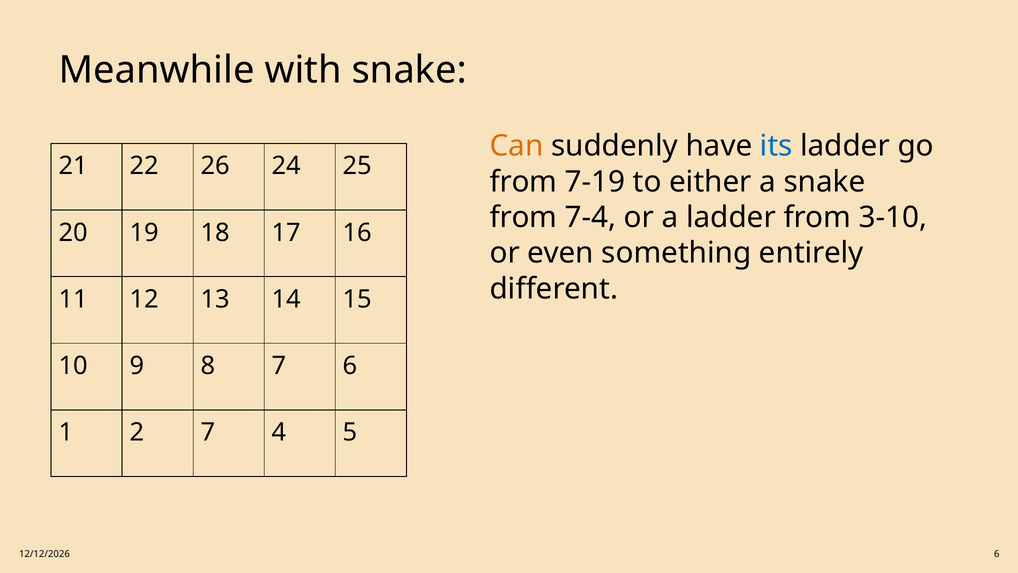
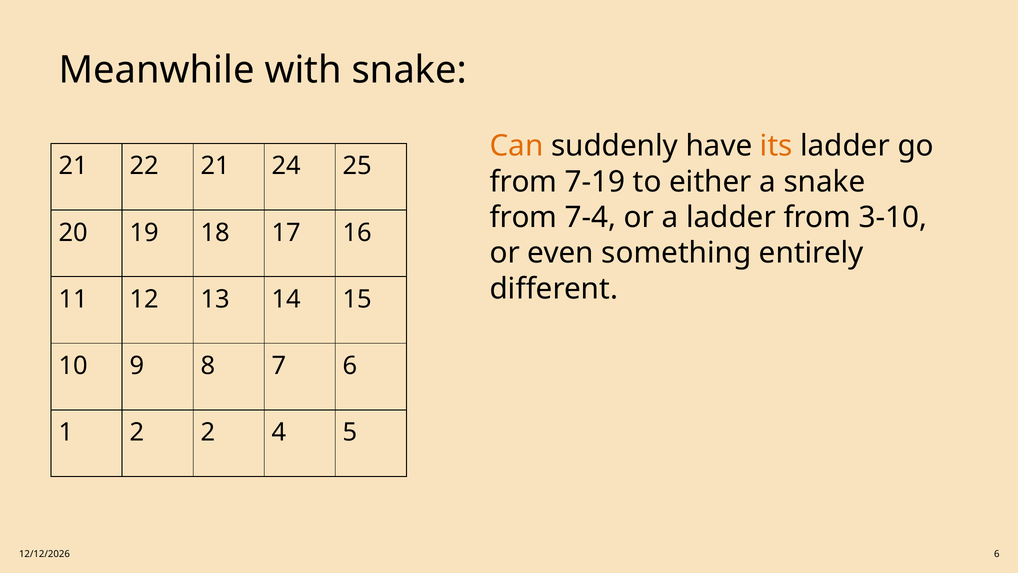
its colour: blue -> orange
22 26: 26 -> 21
2 7: 7 -> 2
